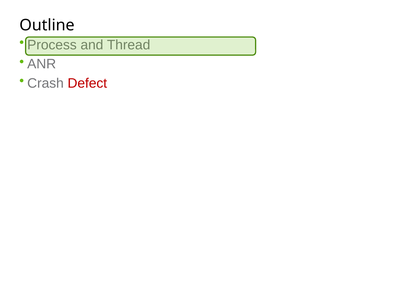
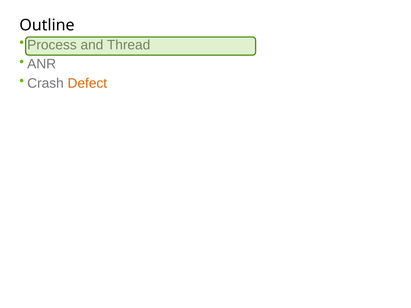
Defect colour: red -> orange
